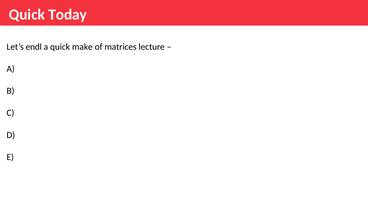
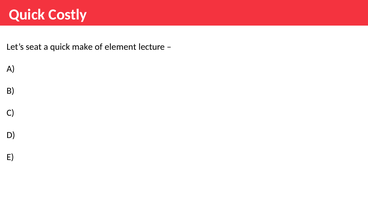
Today: Today -> Costly
endl: endl -> seat
matrices: matrices -> element
